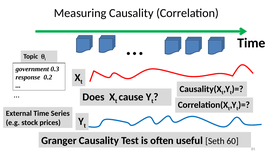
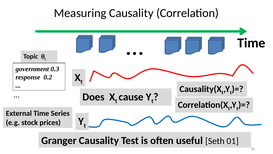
60: 60 -> 01
